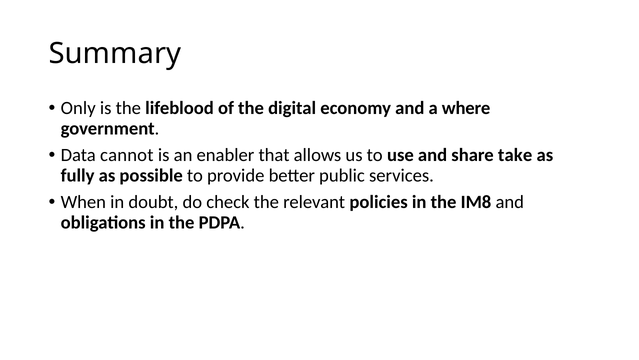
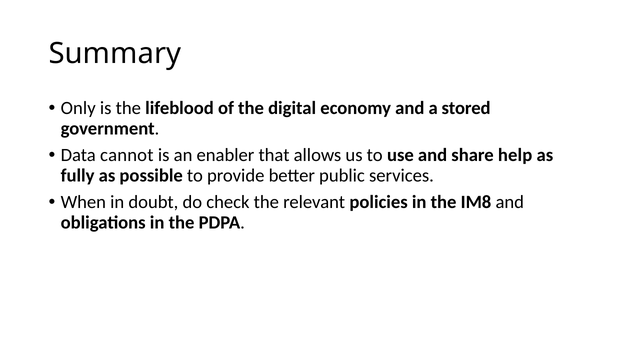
where: where -> stored
take: take -> help
